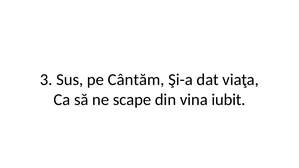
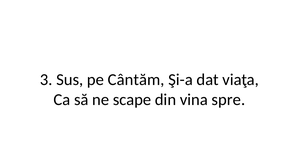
iubit: iubit -> spre
